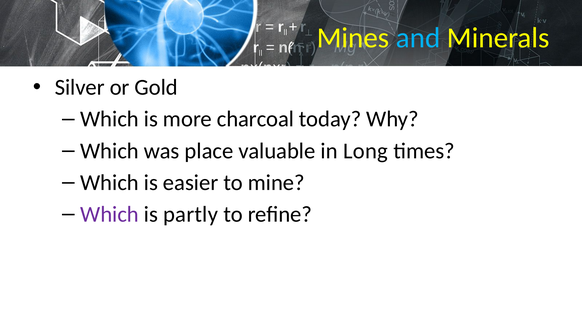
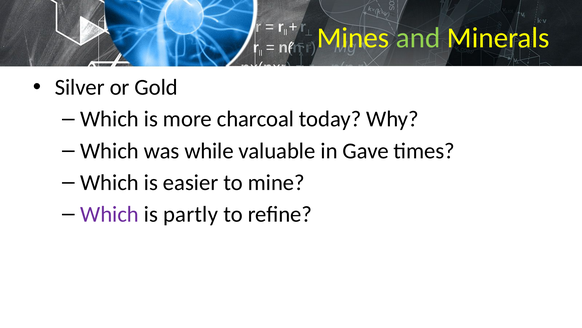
and colour: light blue -> light green
place: place -> while
Long: Long -> Gave
